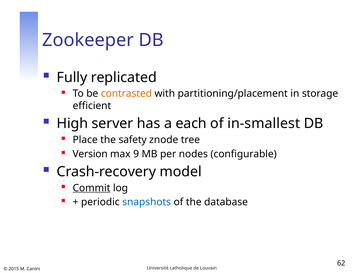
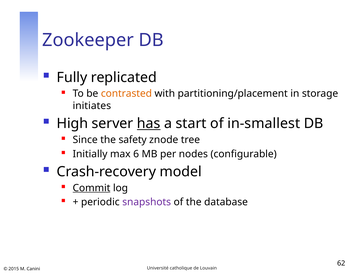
efficient: efficient -> initiates
has underline: none -> present
each: each -> start
Place: Place -> Since
Version: Version -> Initially
9: 9 -> 6
snapshots colour: blue -> purple
